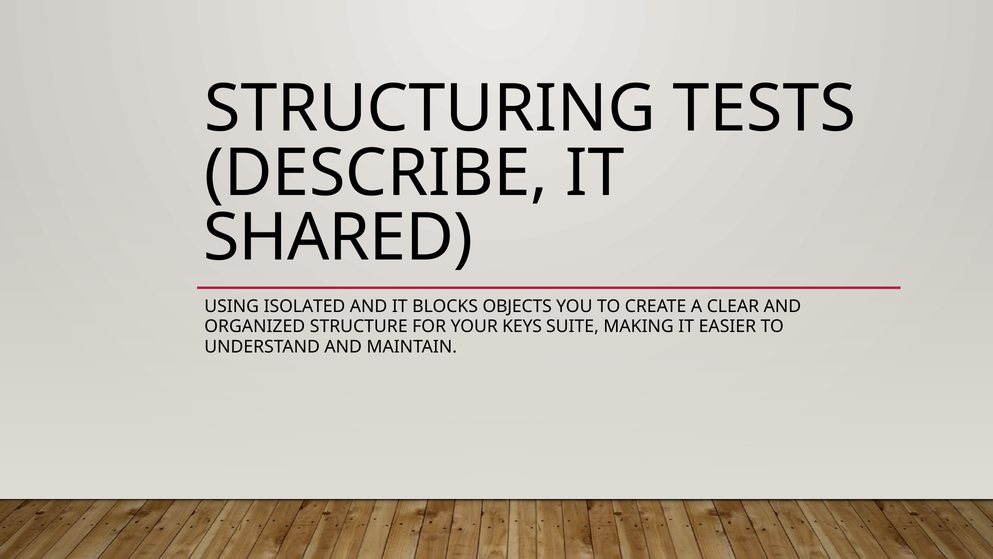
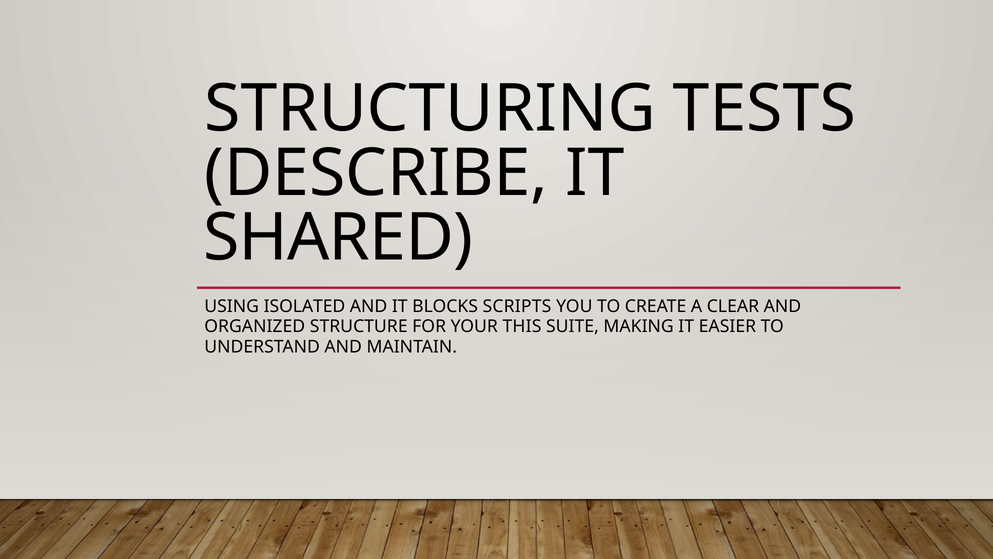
OBJECTS: OBJECTS -> SCRIPTS
KEYS: KEYS -> THIS
